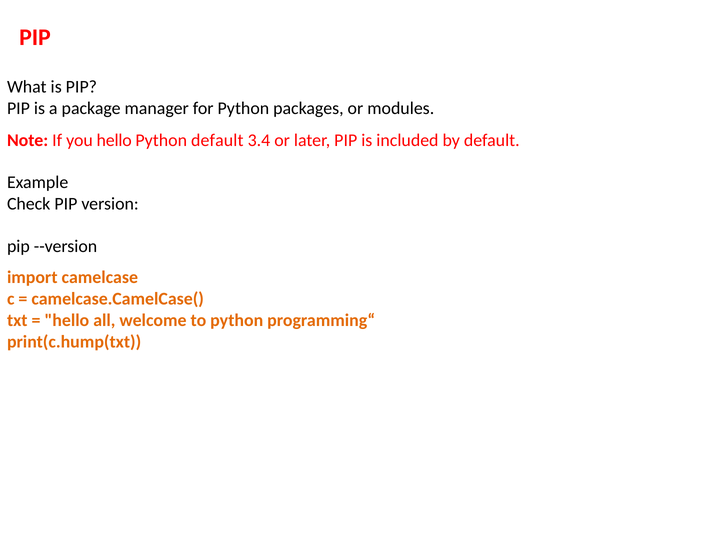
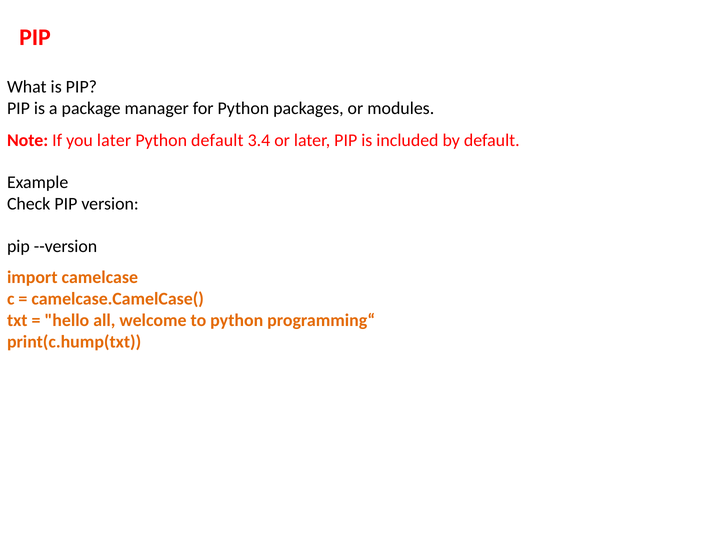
you hello: hello -> later
